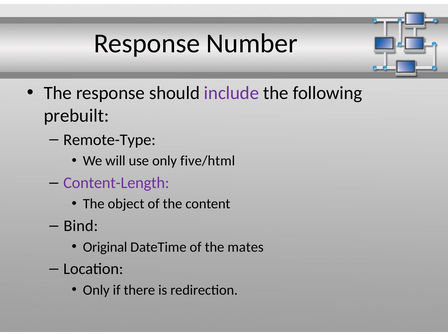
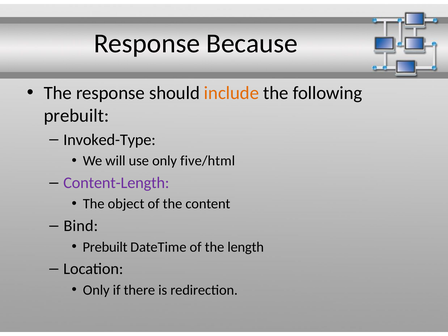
Number: Number -> Because
include colour: purple -> orange
Remote-Type: Remote-Type -> Invoked-Type
Original at (105, 247): Original -> Prebuilt
mates: mates -> length
